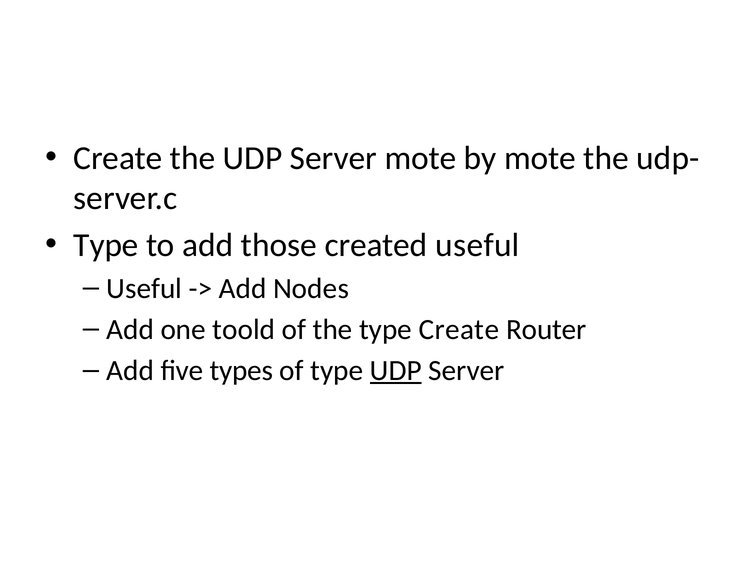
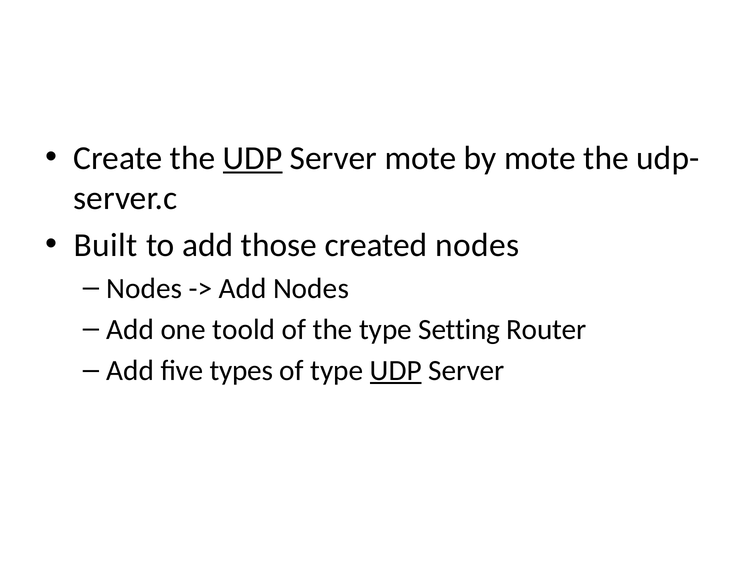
UDP at (253, 158) underline: none -> present
Type at (106, 245): Type -> Built
created useful: useful -> nodes
Useful at (144, 288): Useful -> Nodes
type Create: Create -> Setting
